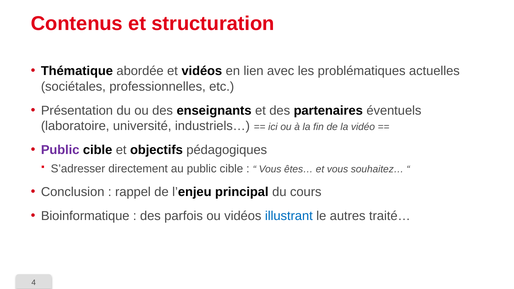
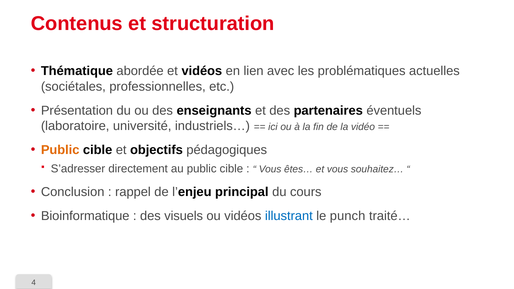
Public at (60, 150) colour: purple -> orange
parfois: parfois -> visuels
autres: autres -> punch
